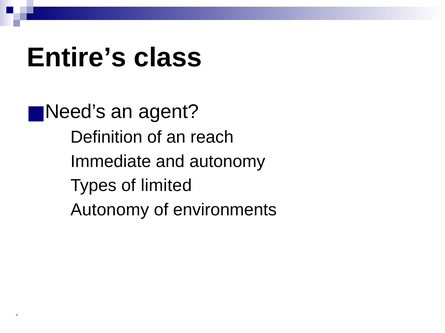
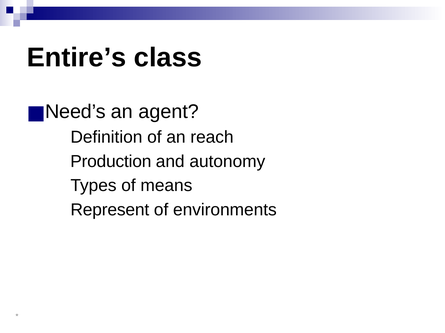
Immediate: Immediate -> Production
limited: limited -> means
Autonomy at (110, 210): Autonomy -> Represent
